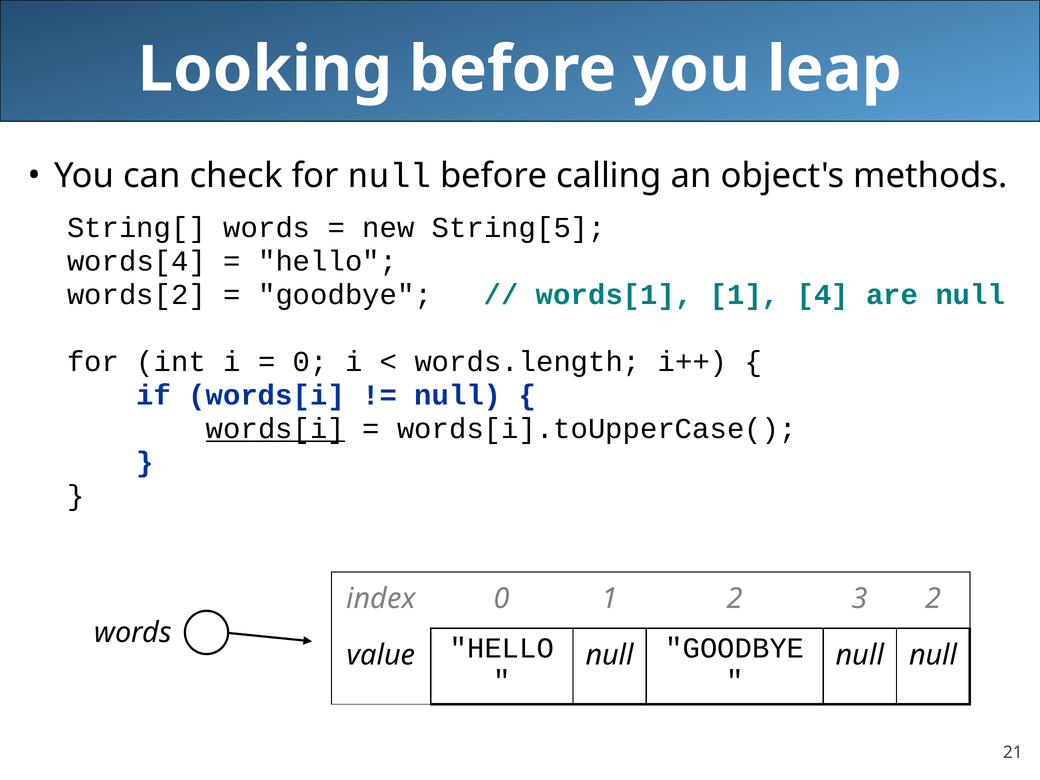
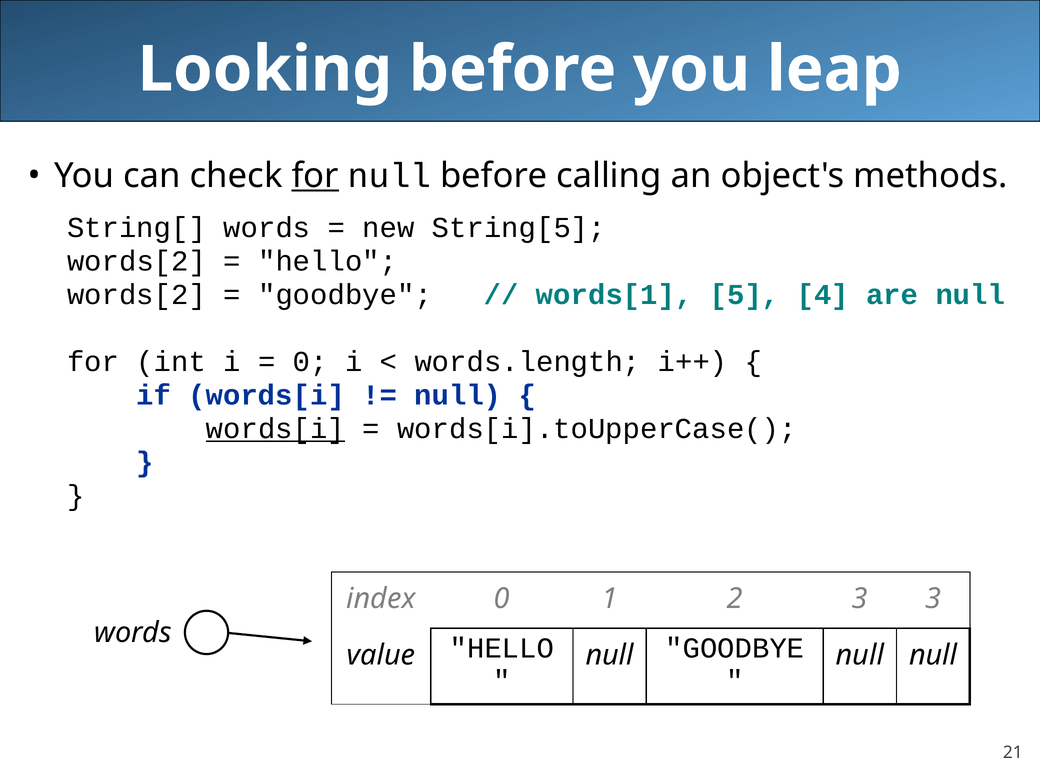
for at (315, 176) underline: none -> present
words[4 at (137, 261): words[4 -> words[2
words[1 1: 1 -> 5
3 2: 2 -> 3
